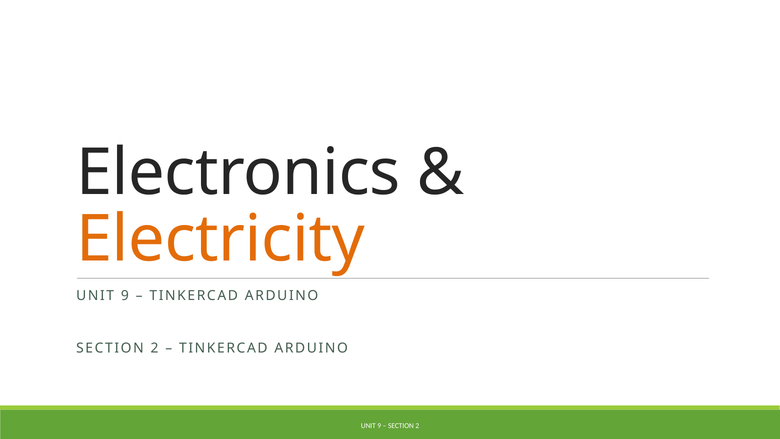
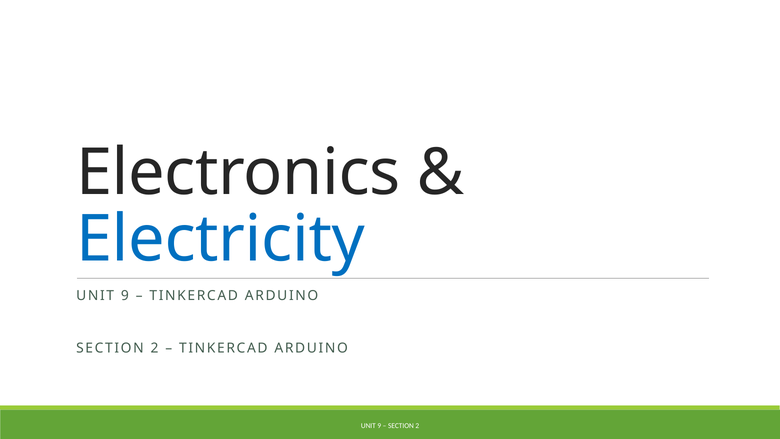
Electricity colour: orange -> blue
